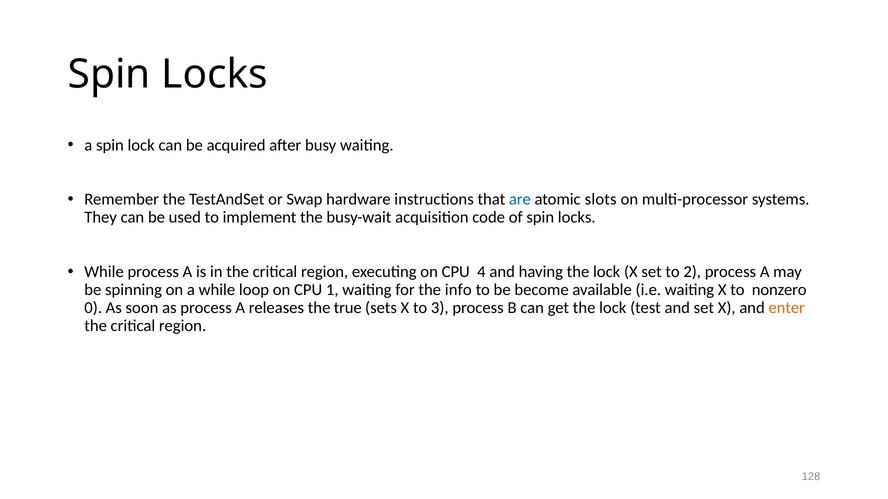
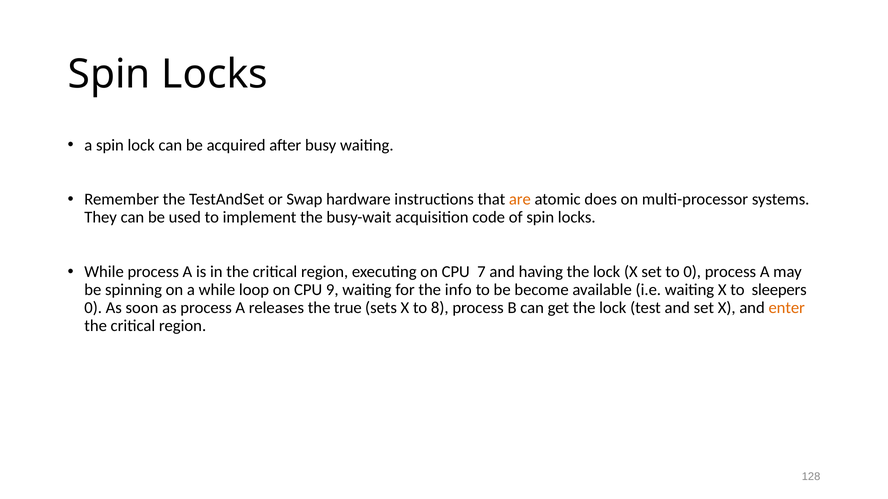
are colour: blue -> orange
slots: slots -> does
4: 4 -> 7
to 2: 2 -> 0
1: 1 -> 9
nonzero: nonzero -> sleepers
3: 3 -> 8
